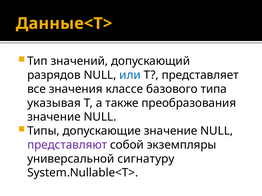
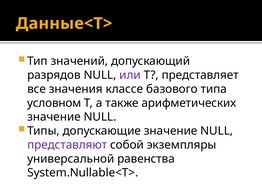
или colour: blue -> purple
указывая: указывая -> условном
преобразования: преобразования -> арифметических
сигнатуру: сигнатуру -> равенства
